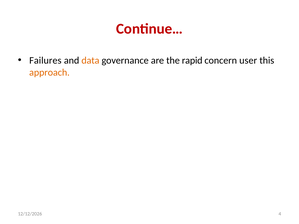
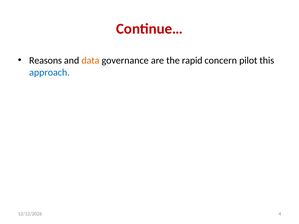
Failures: Failures -> Reasons
user: user -> pilot
approach colour: orange -> blue
